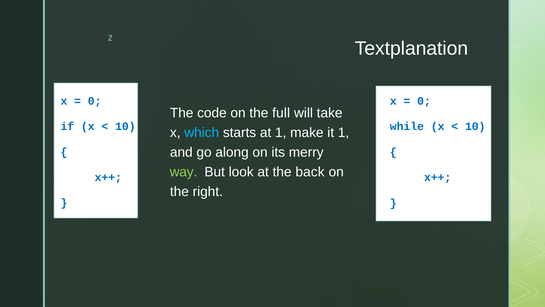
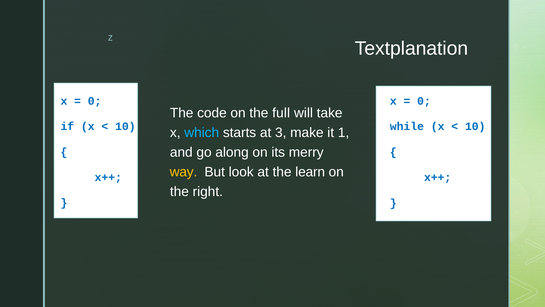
at 1: 1 -> 3
way colour: light green -> yellow
back: back -> learn
